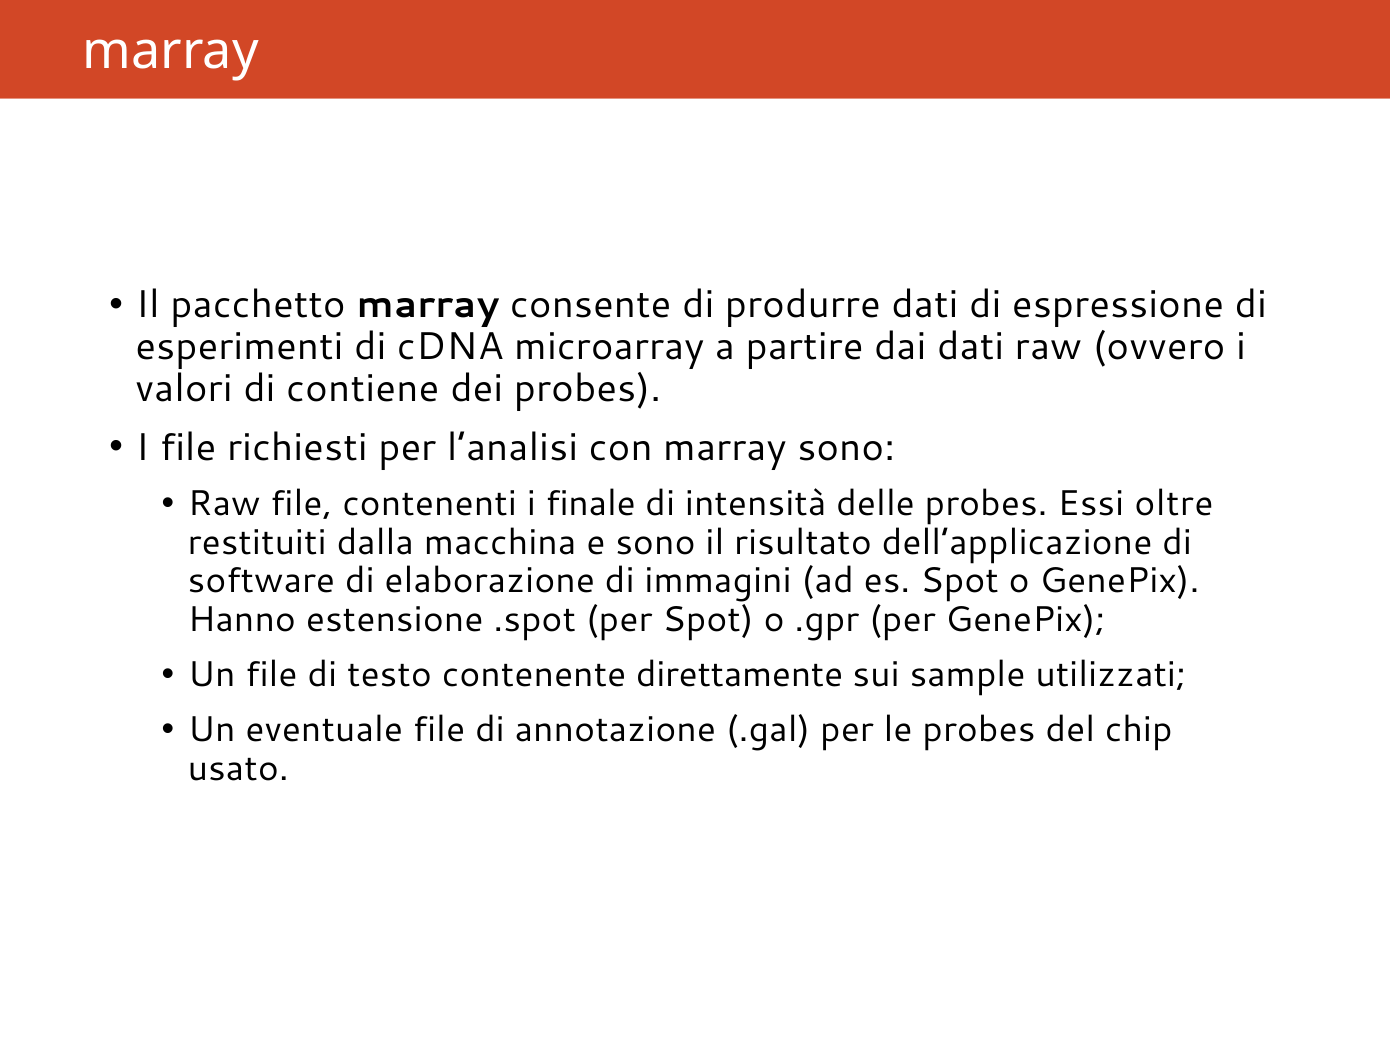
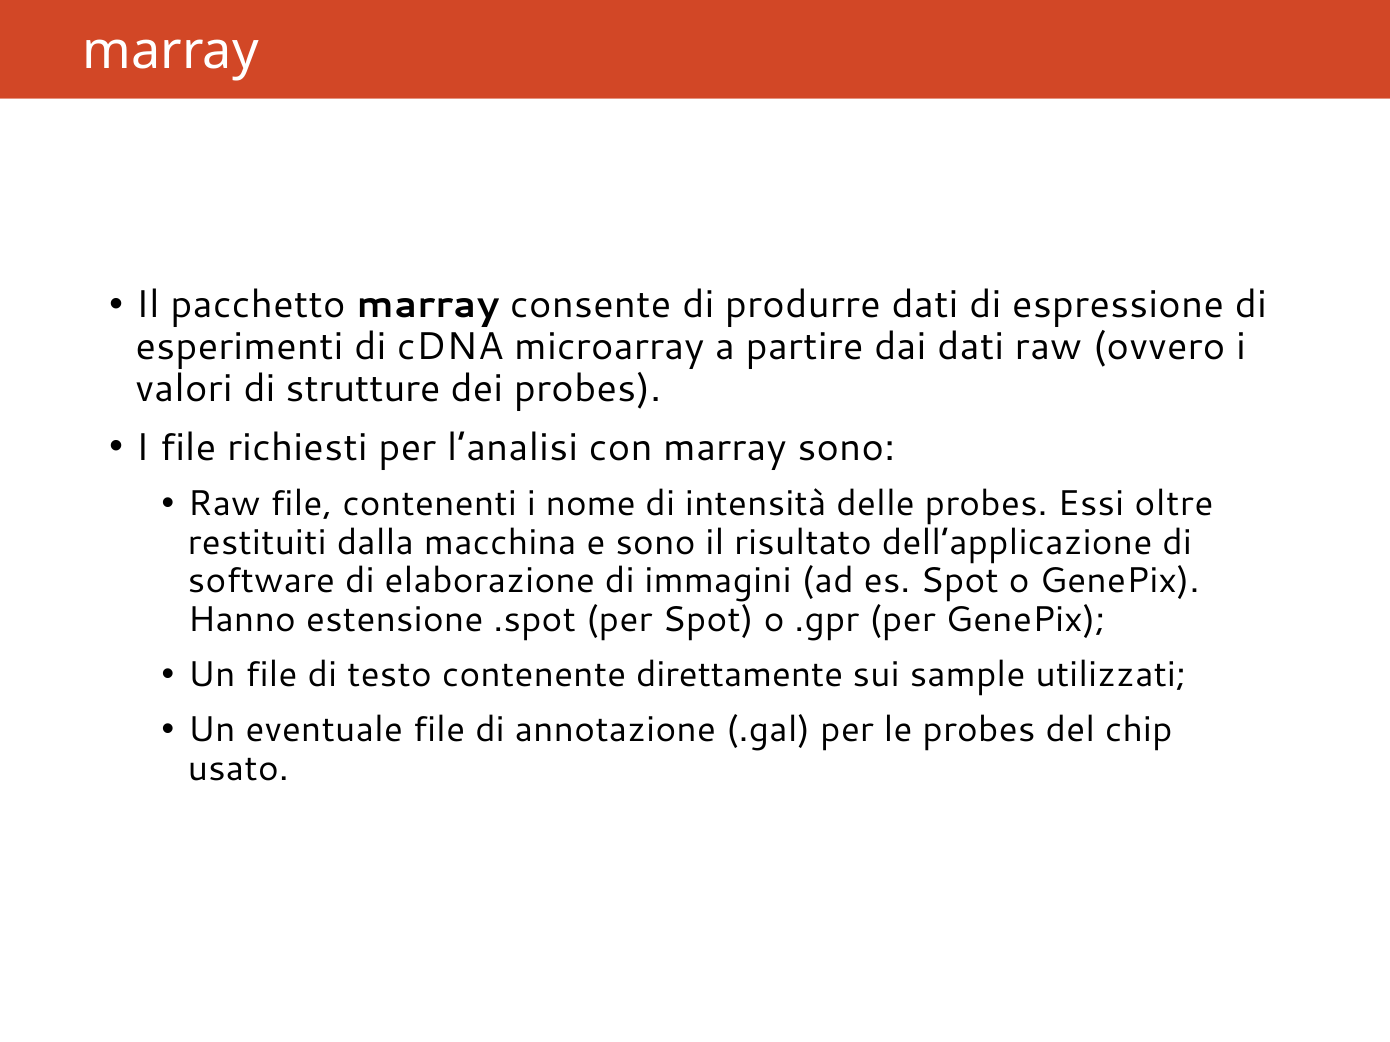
contiene: contiene -> strutture
finale: finale -> nome
